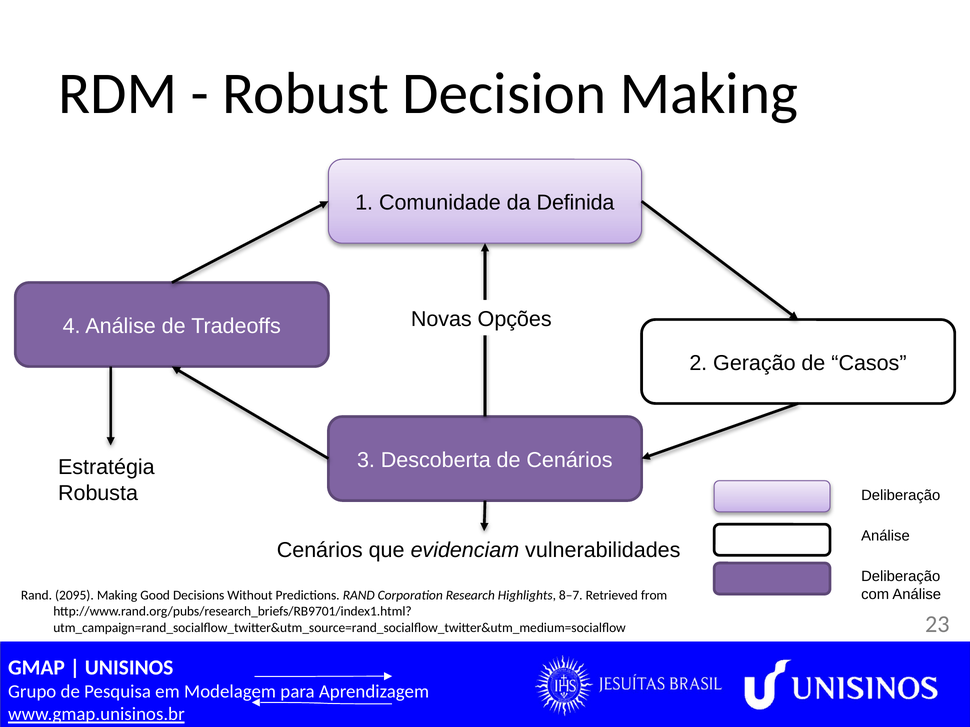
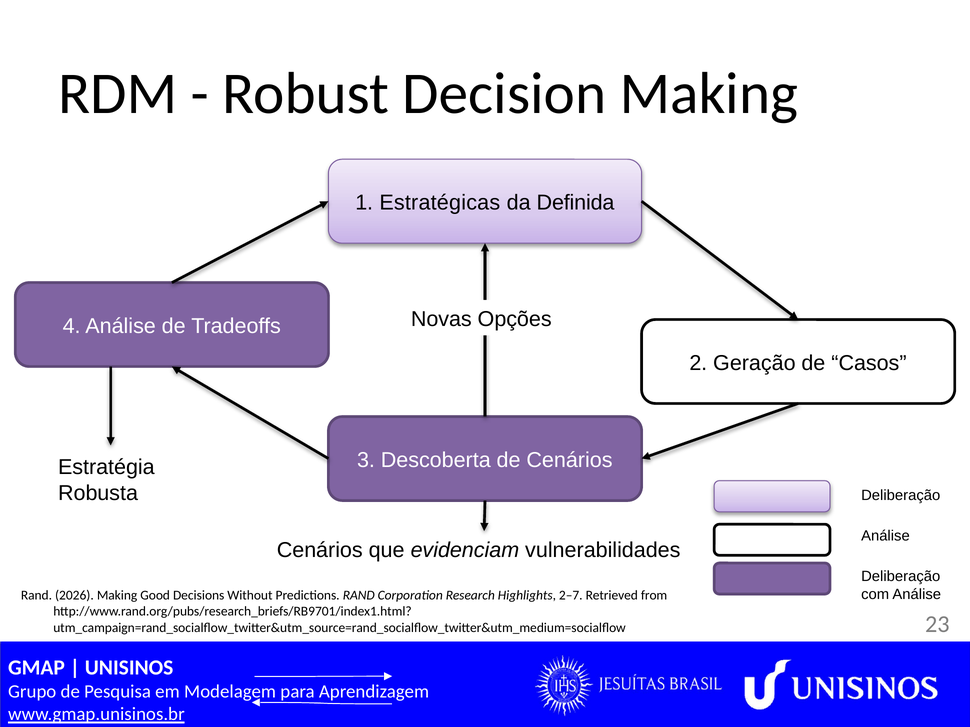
Comunidade: Comunidade -> Estratégicas
2095: 2095 -> 2026
8–7: 8–7 -> 2–7
